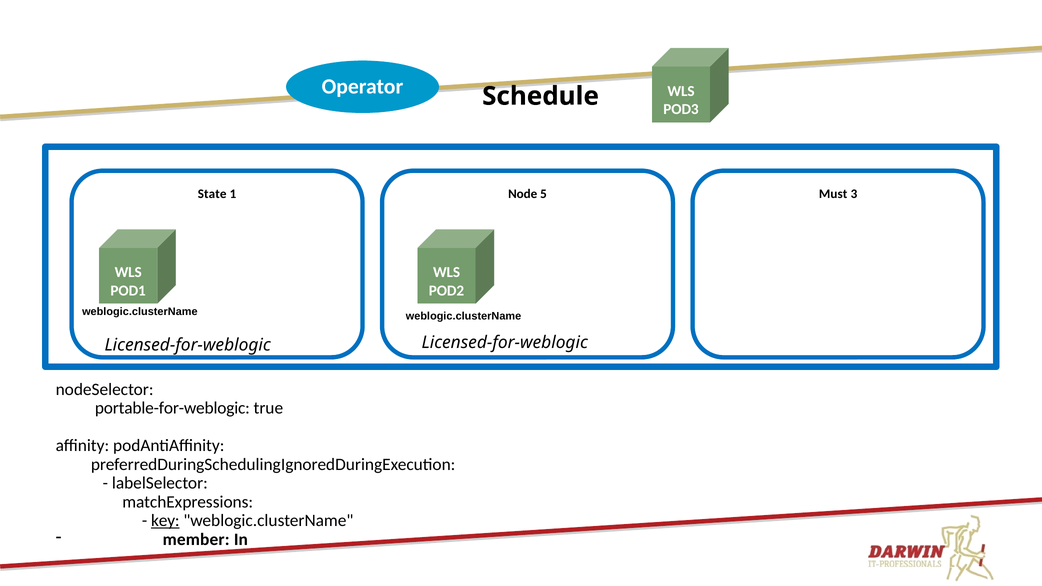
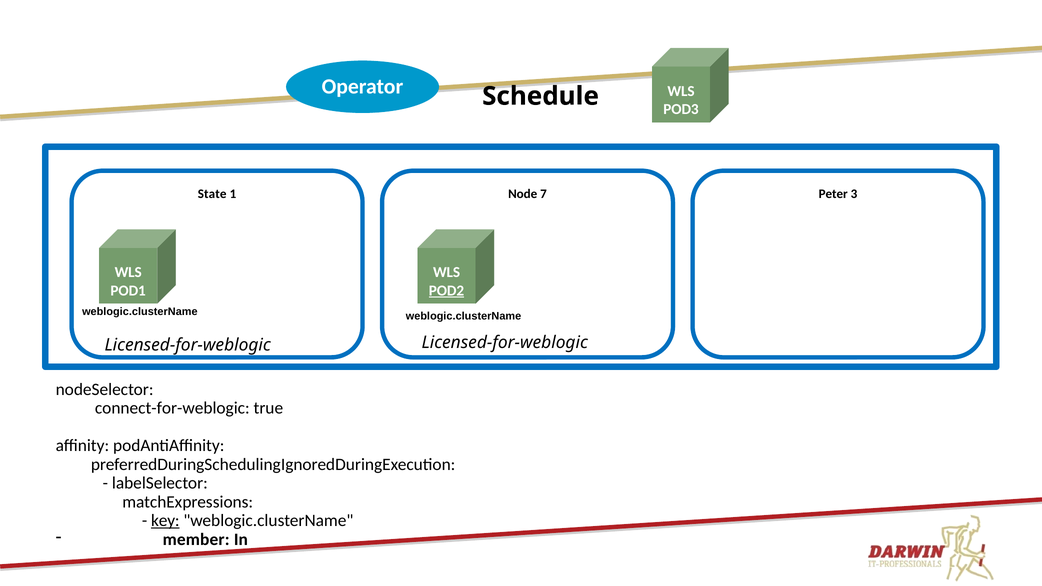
5: 5 -> 7
Must: Must -> Peter
POD2 underline: none -> present
portable-for-weblogic: portable-for-weblogic -> connect-for-weblogic
